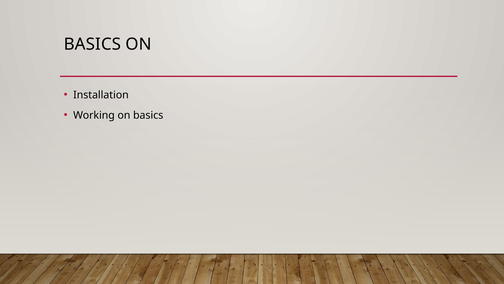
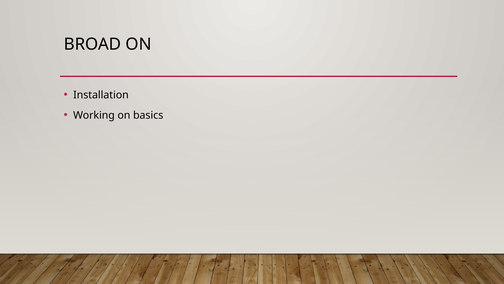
BASICS at (92, 44): BASICS -> BROAD
